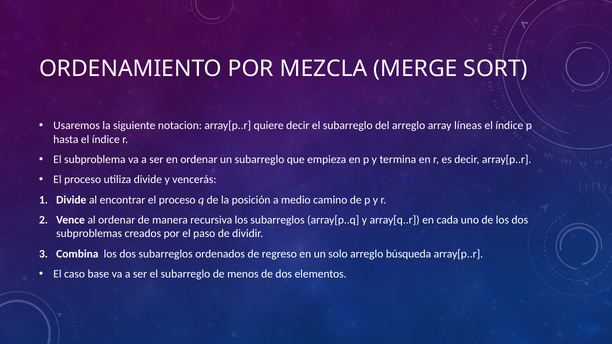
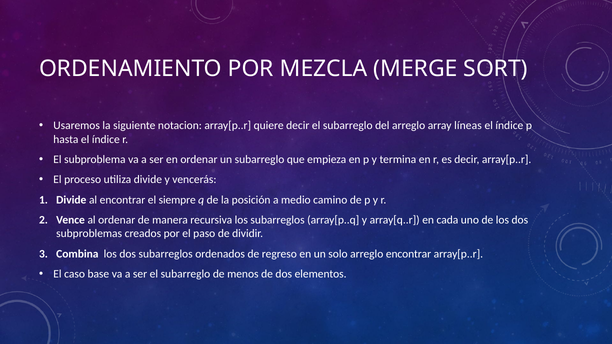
encontrar el proceso: proceso -> siempre
arreglo búsqueda: búsqueda -> encontrar
